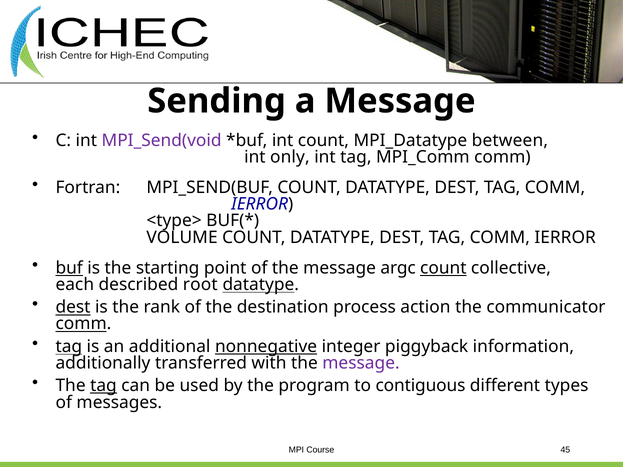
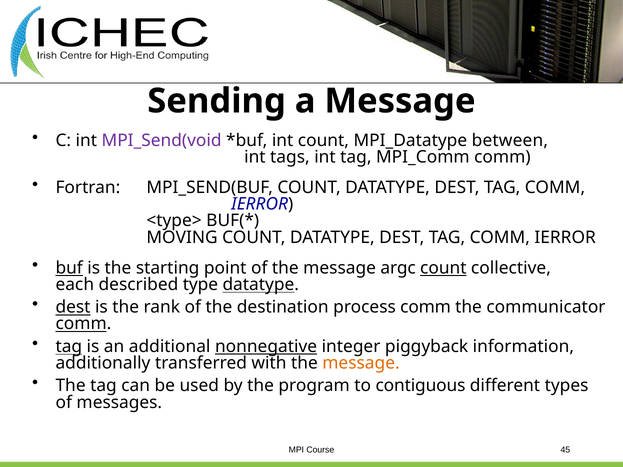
only: only -> tags
VOLUME: VOLUME -> MOVING
root: root -> type
process action: action -> comm
message at (361, 363) colour: purple -> orange
tag at (103, 386) underline: present -> none
